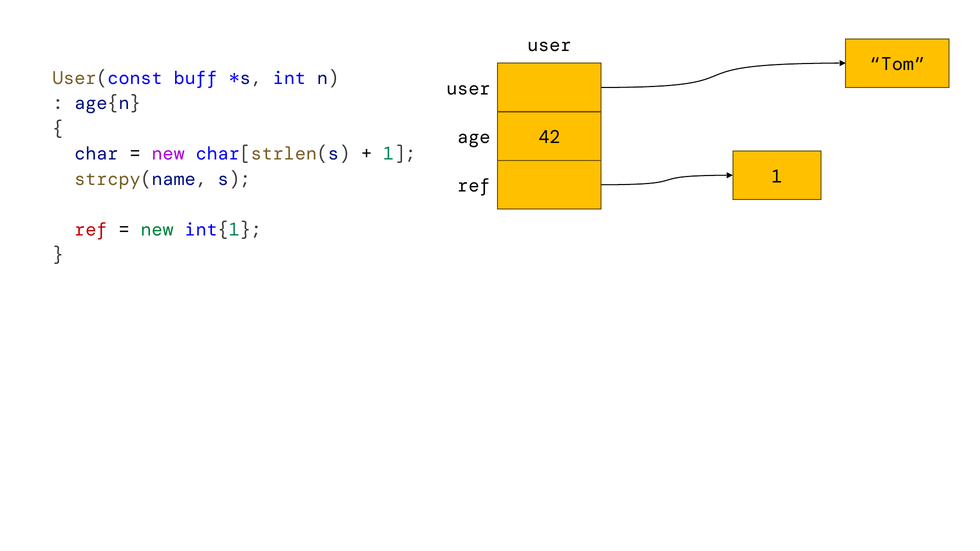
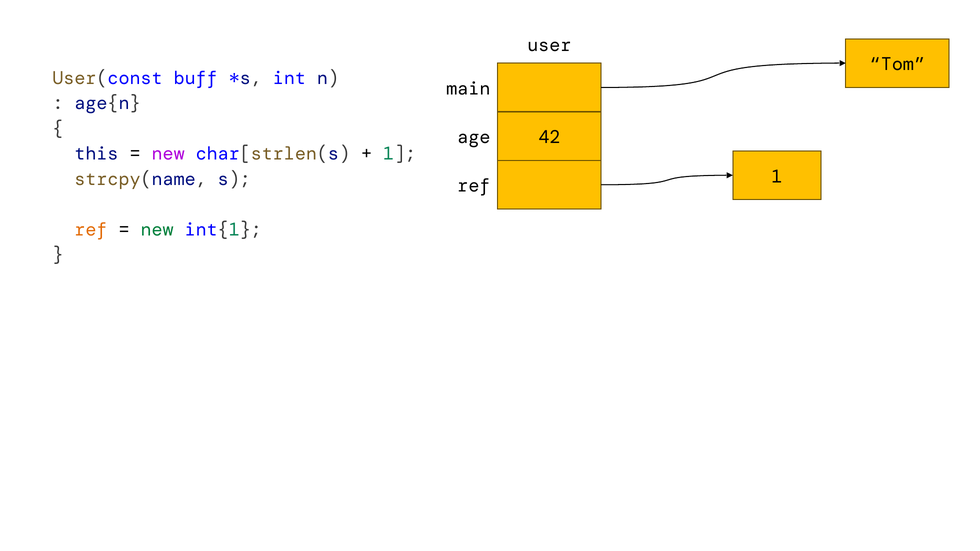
user at (468, 89): user -> main
char: char -> this
ref at (91, 230) colour: red -> orange
